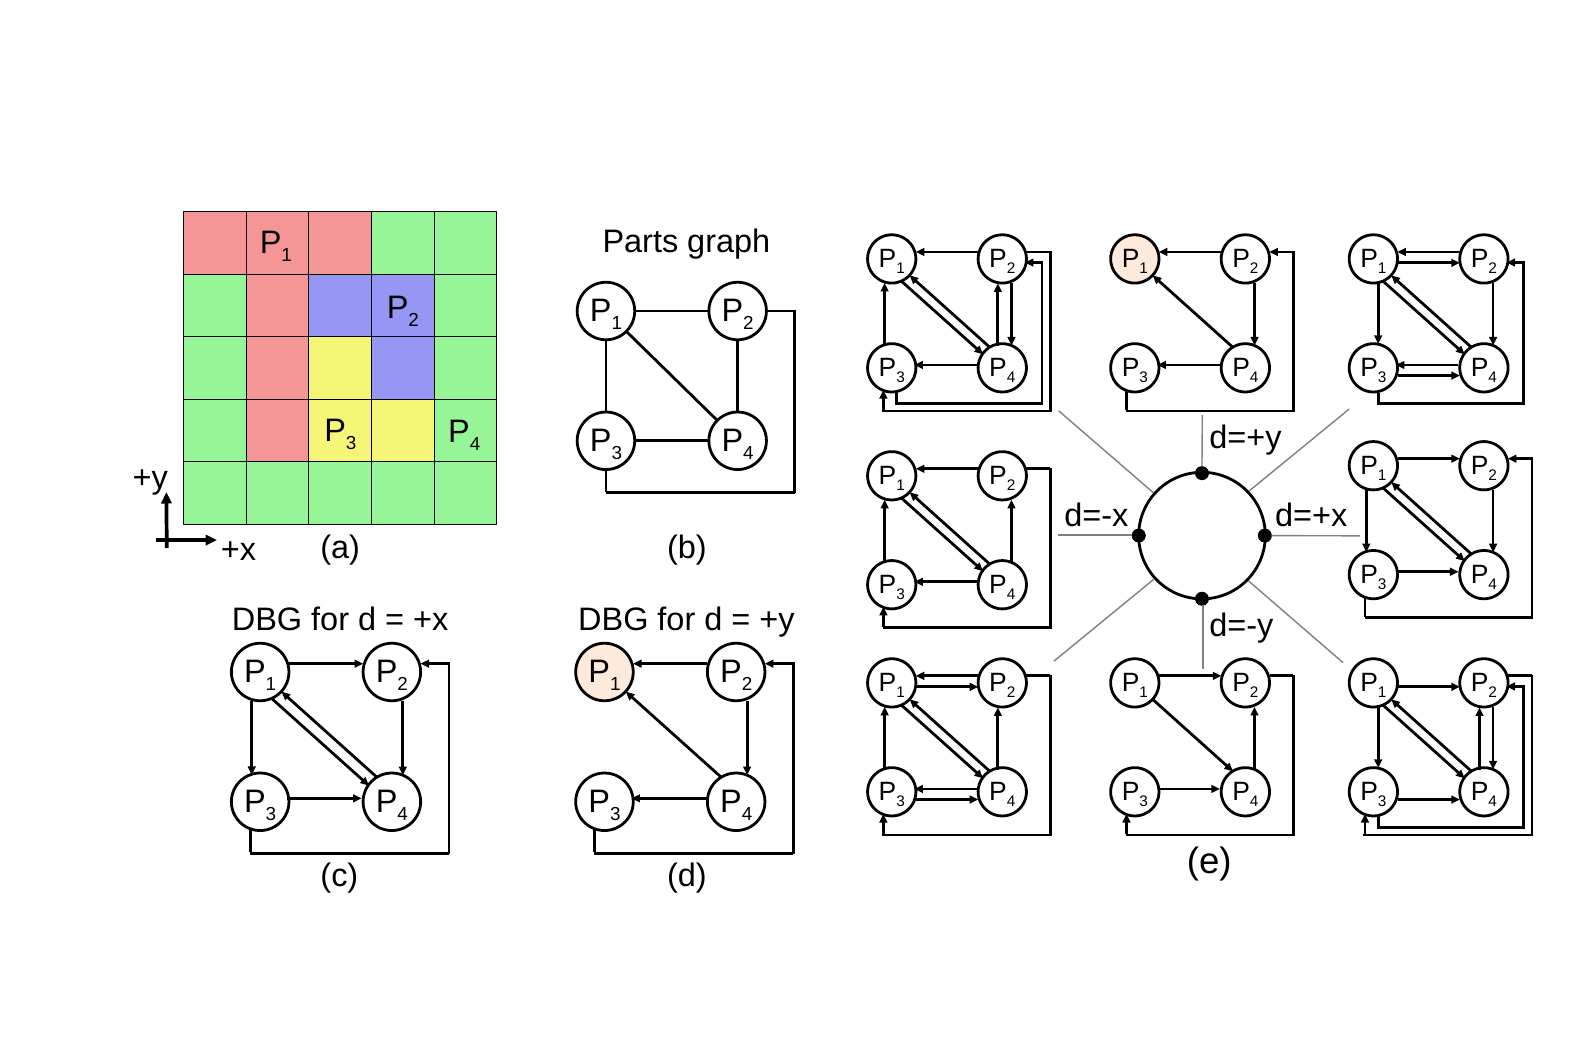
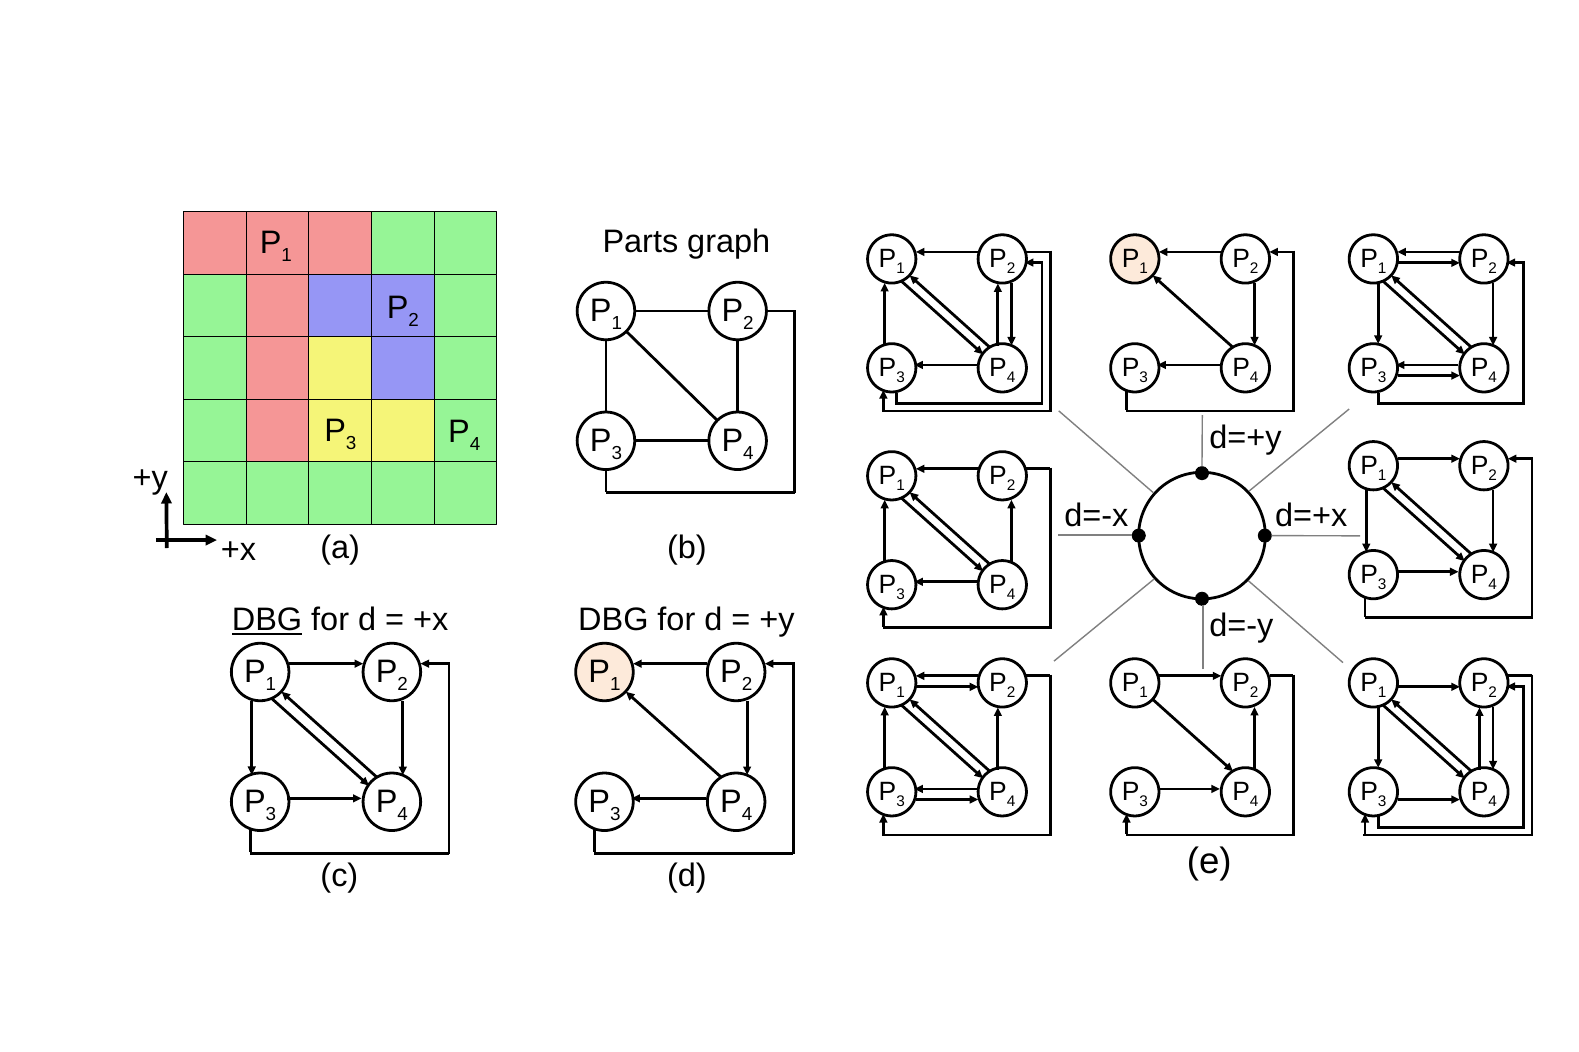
DBG at (267, 621) underline: none -> present
